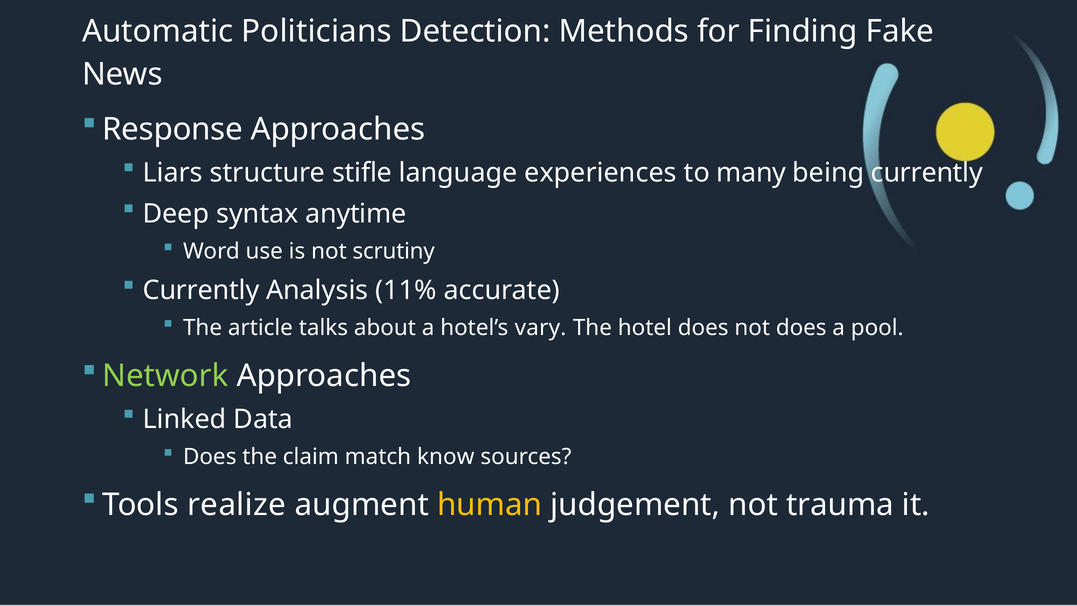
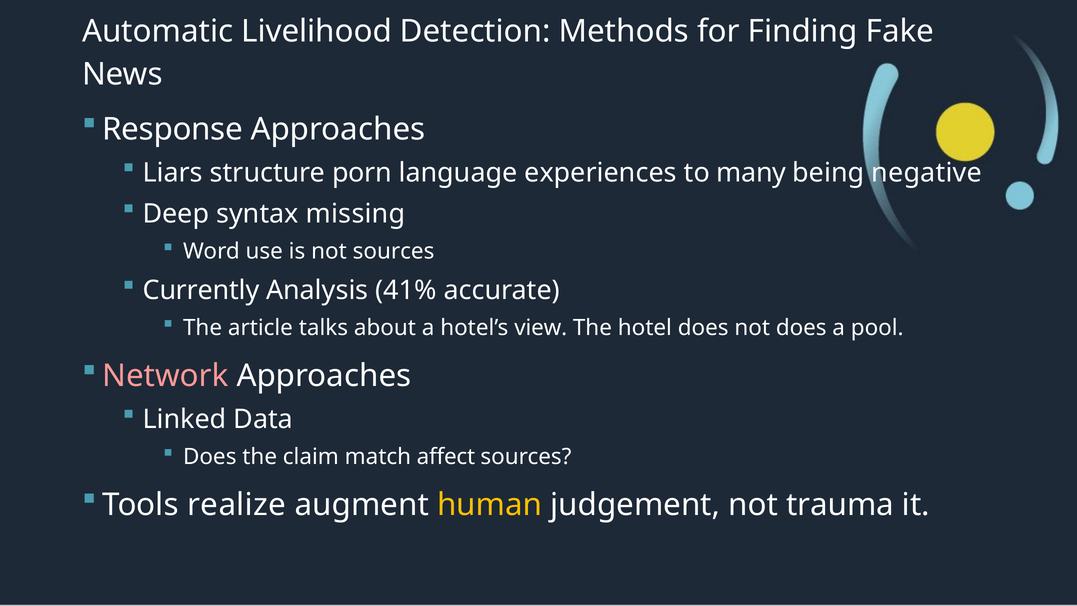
Politicians: Politicians -> Livelihood
stifle: stifle -> porn
being currently: currently -> negative
anytime: anytime -> missing
not scrutiny: scrutiny -> sources
11%: 11% -> 41%
vary: vary -> view
Network colour: light green -> pink
know: know -> affect
